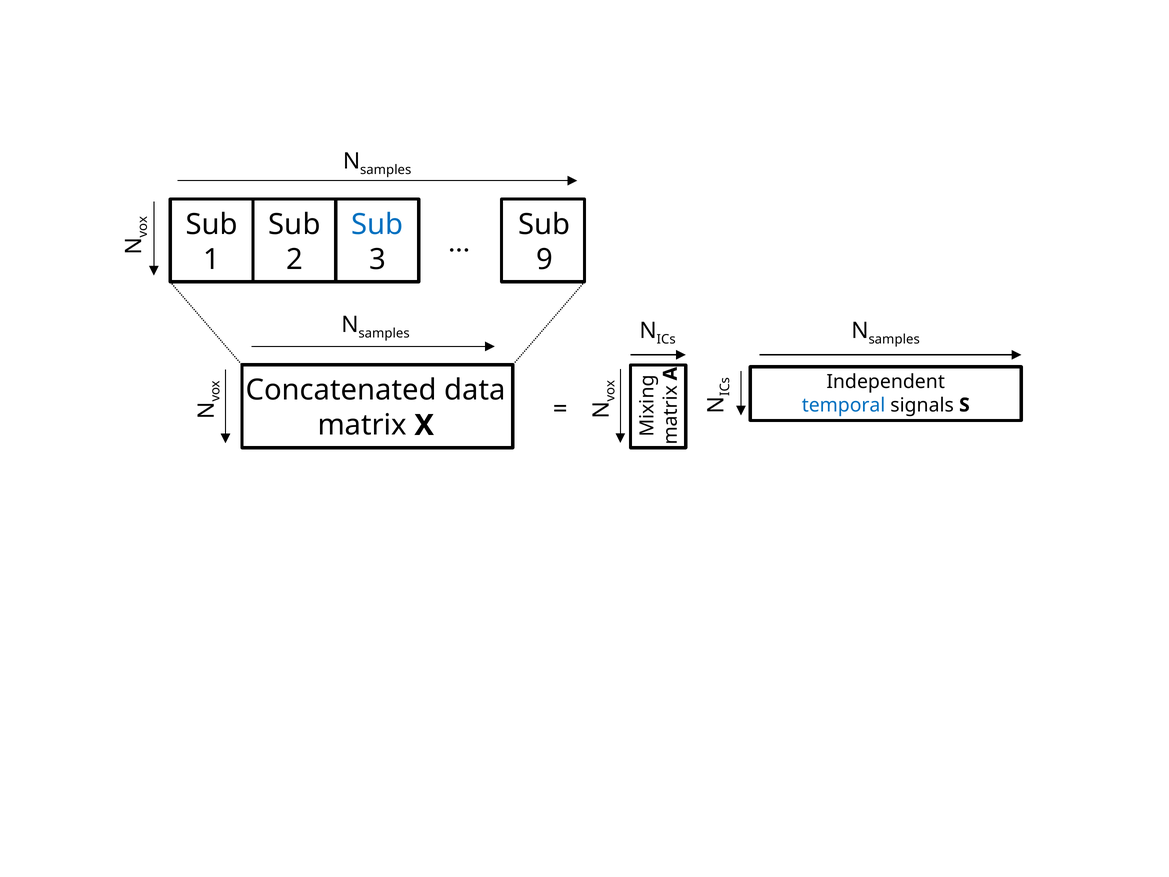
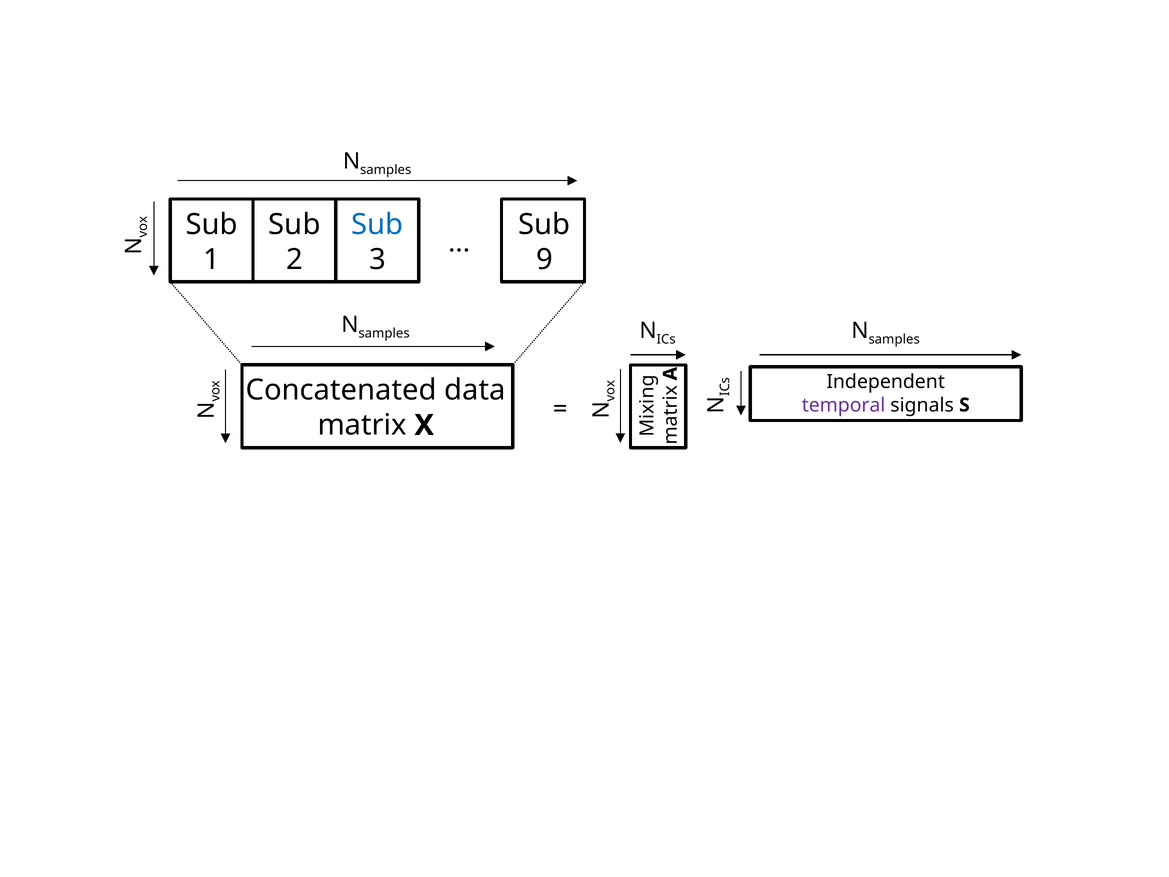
temporal colour: blue -> purple
